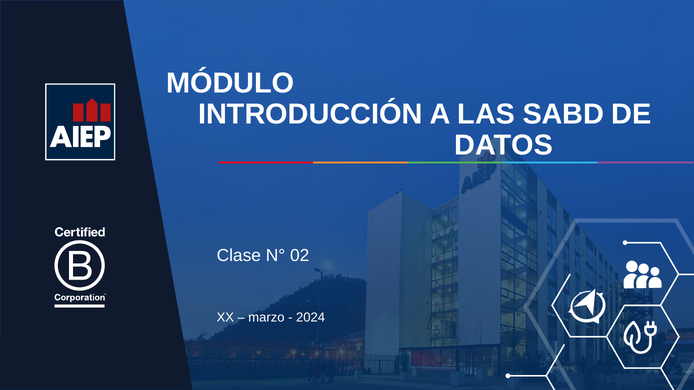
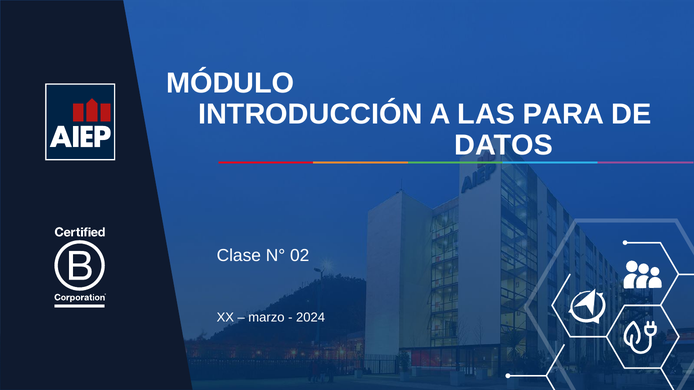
SABD: SABD -> PARA
